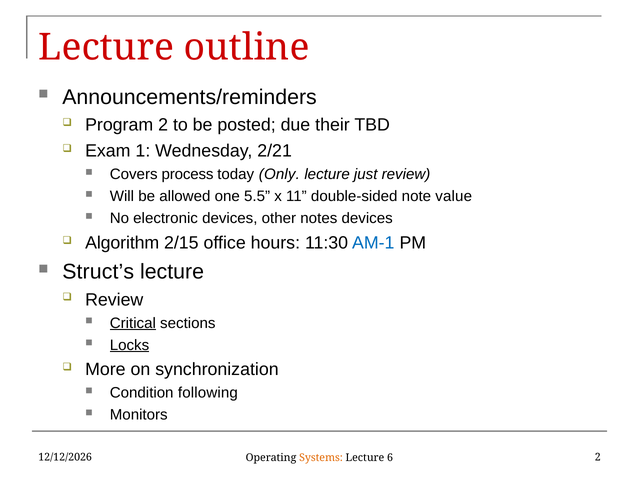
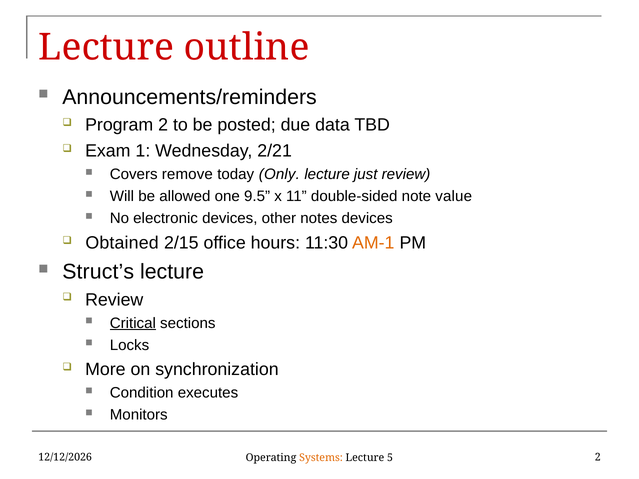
their: their -> data
process: process -> remove
5.5: 5.5 -> 9.5
Algorithm: Algorithm -> Obtained
AM-1 colour: blue -> orange
Locks underline: present -> none
following: following -> executes
6: 6 -> 5
